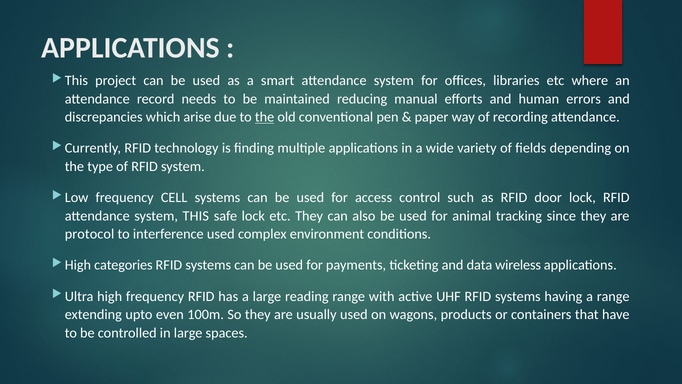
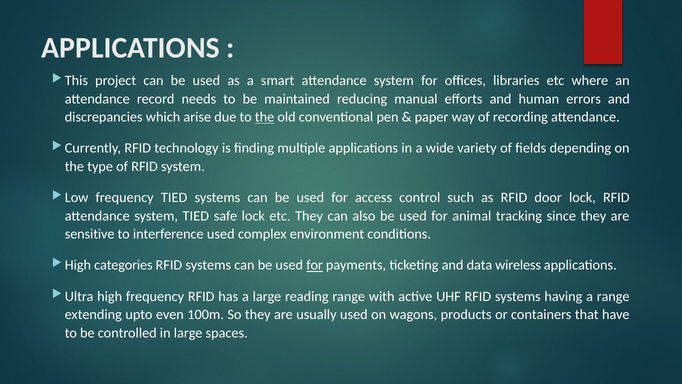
frequency CELL: CELL -> TIED
system THIS: THIS -> TIED
protocol: protocol -> sensitive
for at (315, 265) underline: none -> present
